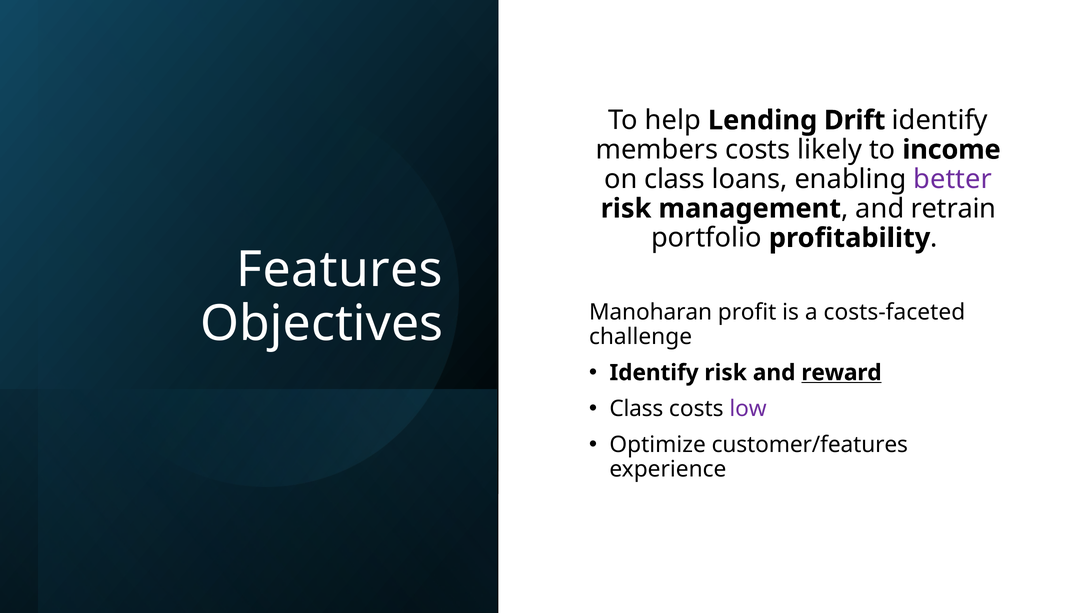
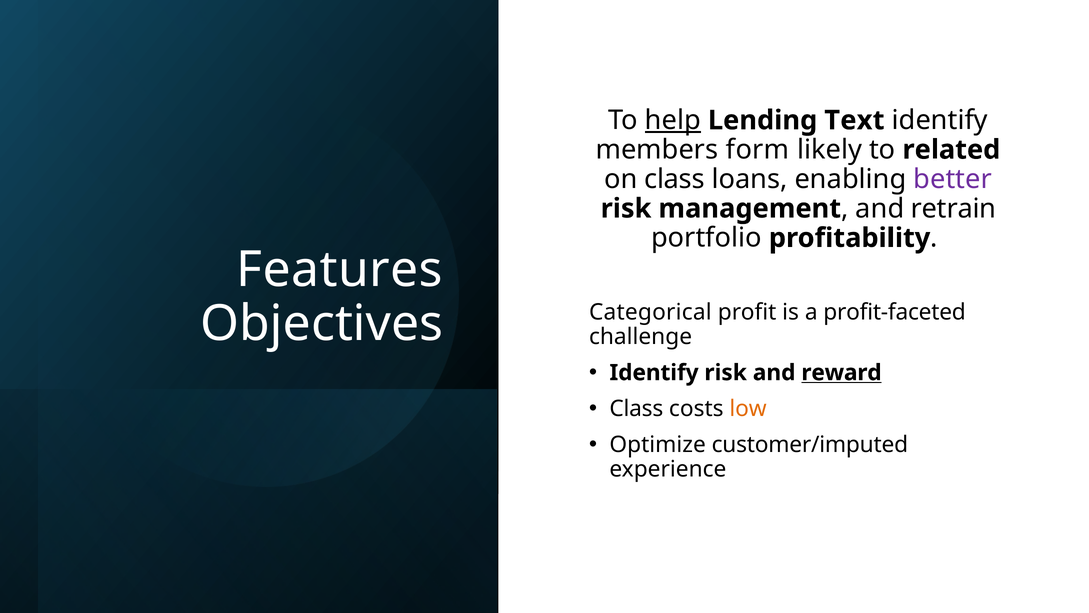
help underline: none -> present
Drift: Drift -> Text
members costs: costs -> form
income: income -> related
Manoharan: Manoharan -> Categorical
costs-faceted: costs-faceted -> profit-faceted
low colour: purple -> orange
customer/features: customer/features -> customer/imputed
